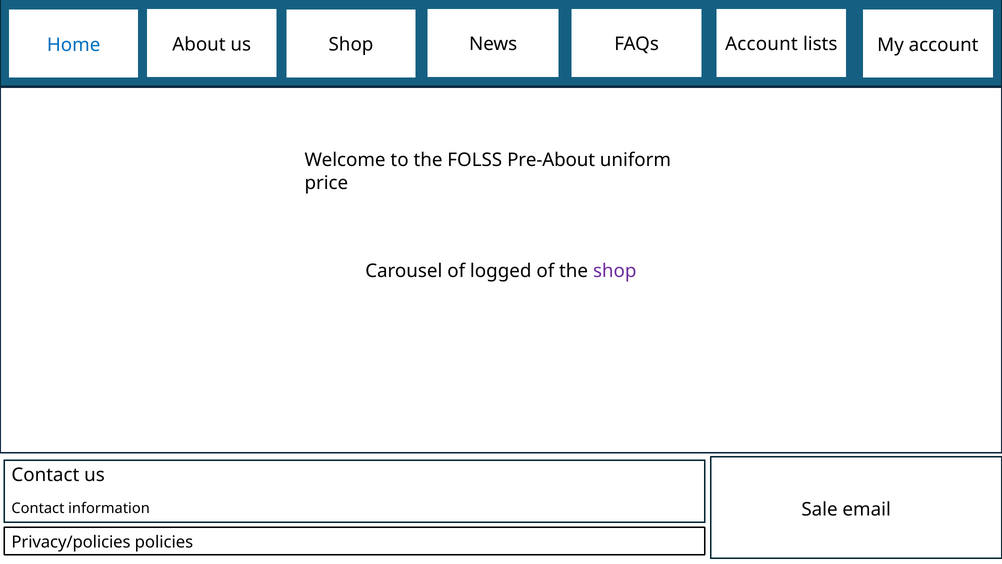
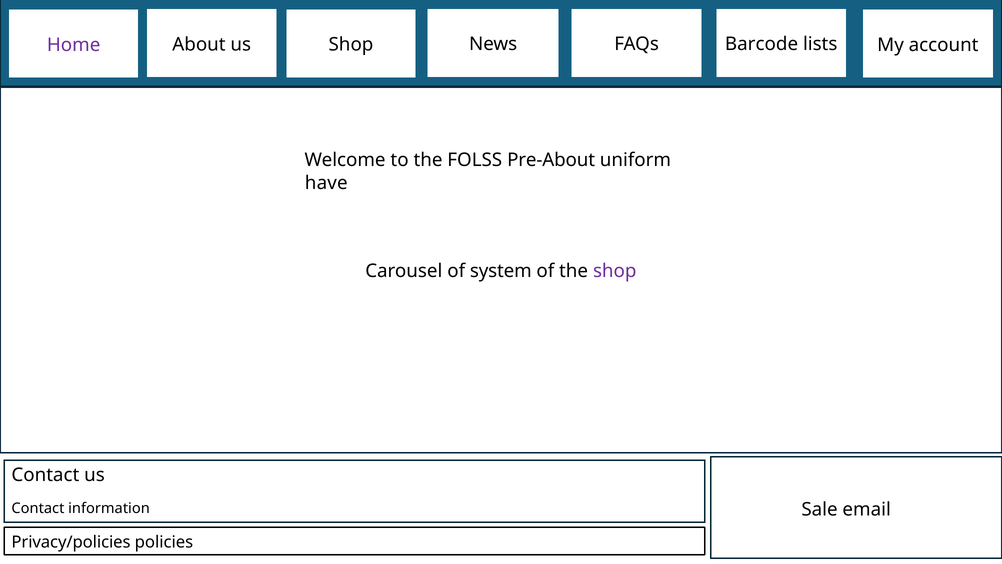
Account at (761, 44): Account -> Barcode
Home colour: blue -> purple
price: price -> have
logged: logged -> system
